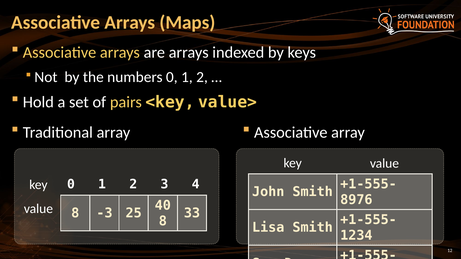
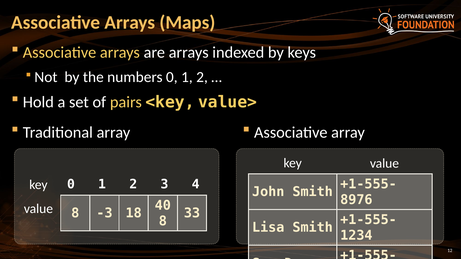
25: 25 -> 18
